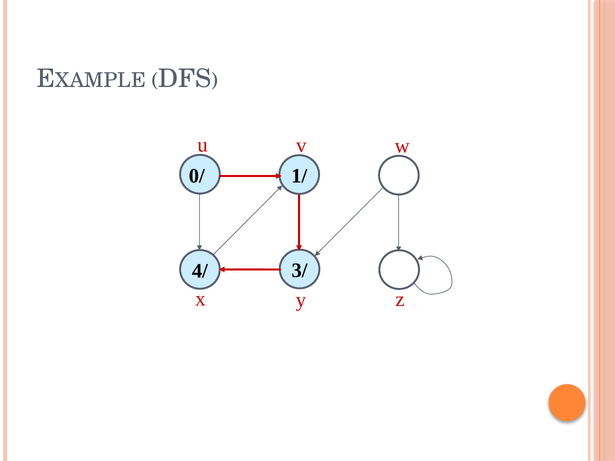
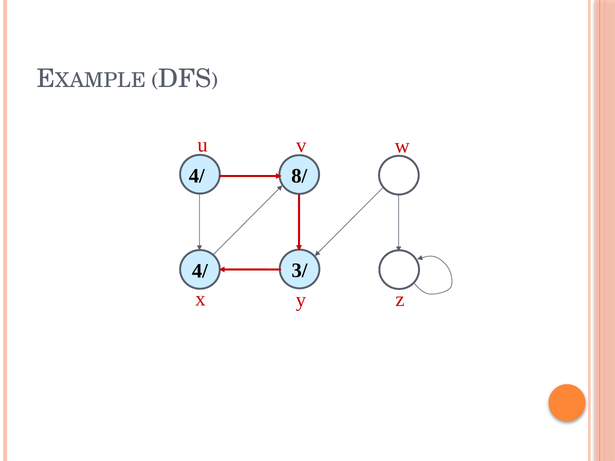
0/ at (197, 176): 0/ -> 4/
1/: 1/ -> 8/
